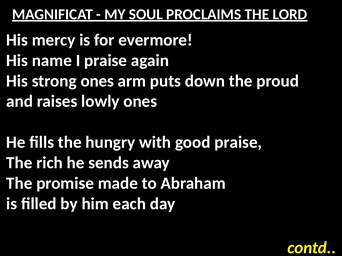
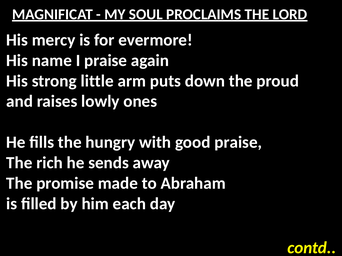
strong ones: ones -> little
